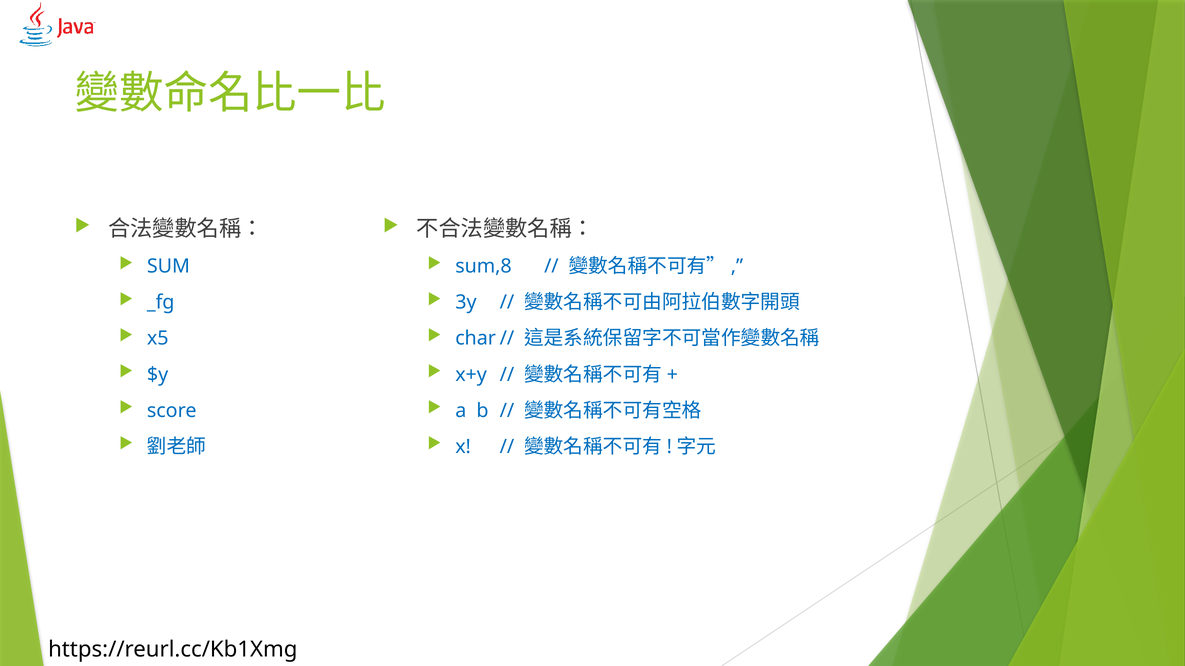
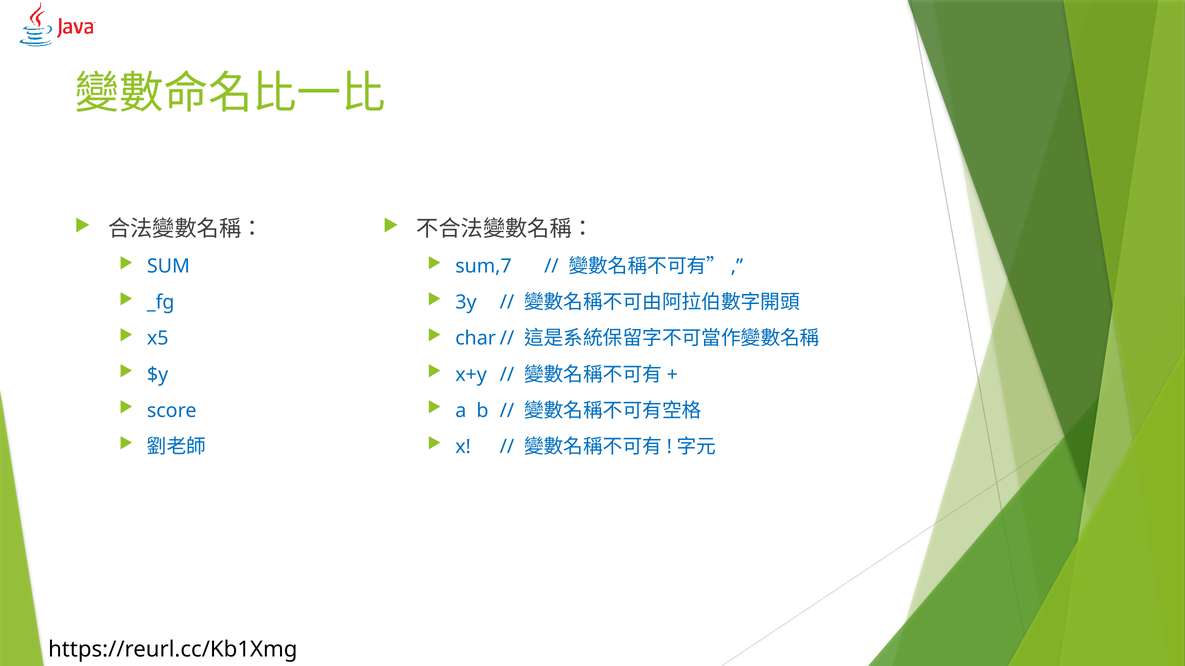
sum,8: sum,8 -> sum,7
